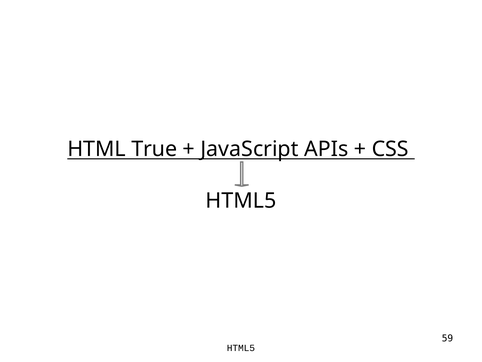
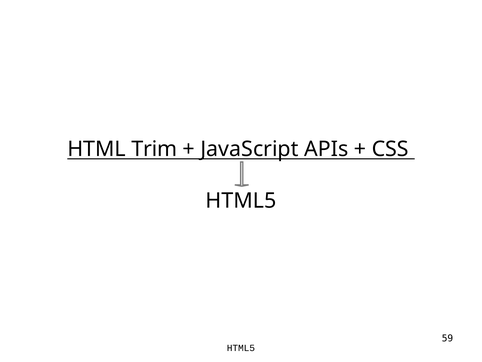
True: True -> Trim
